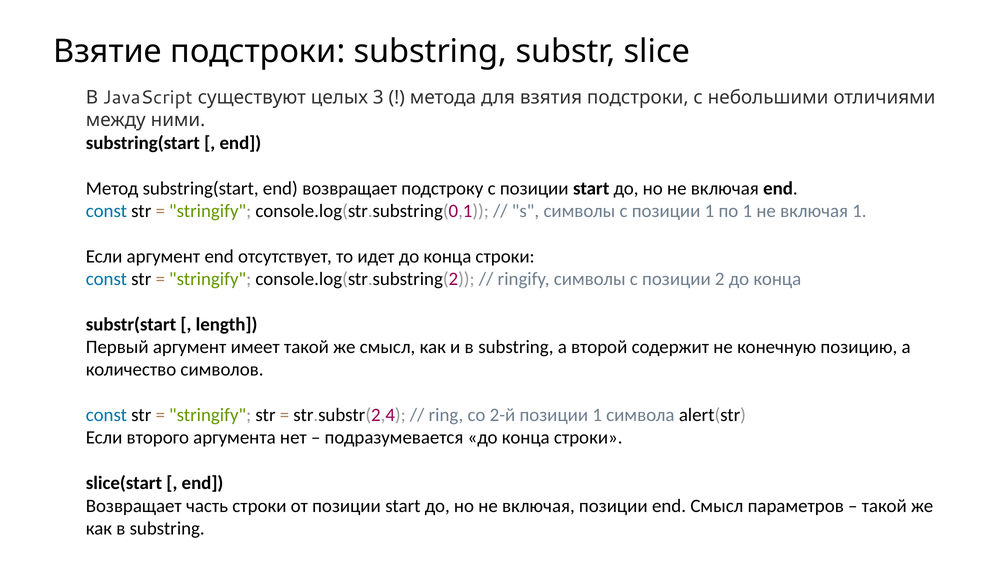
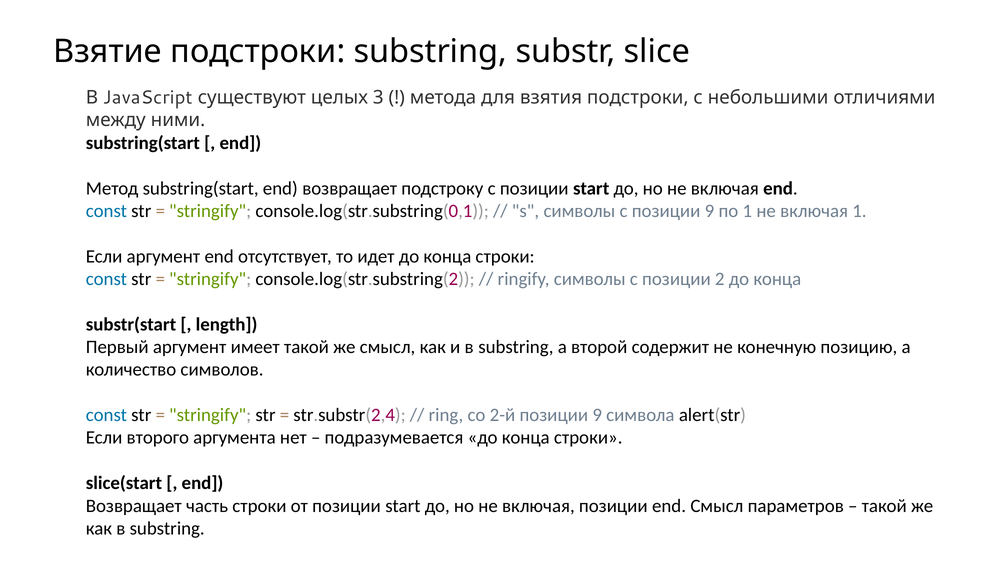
с позиции 1: 1 -> 9
2-й позиции 1: 1 -> 9
